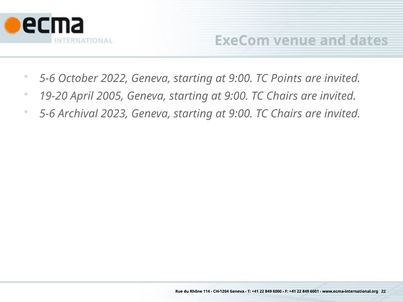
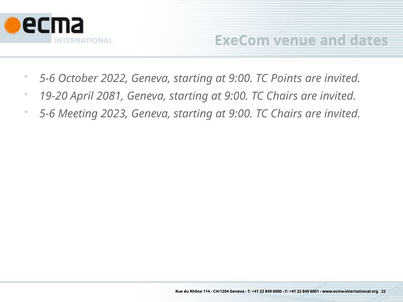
2005: 2005 -> 2081
Archival: Archival -> Meeting
